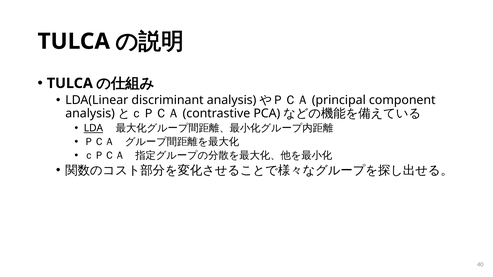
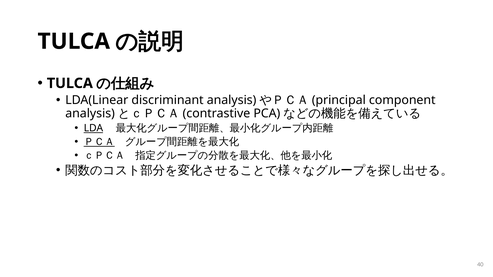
ＰＣＡ underline: none -> present
